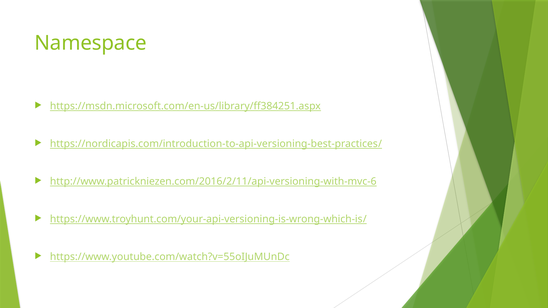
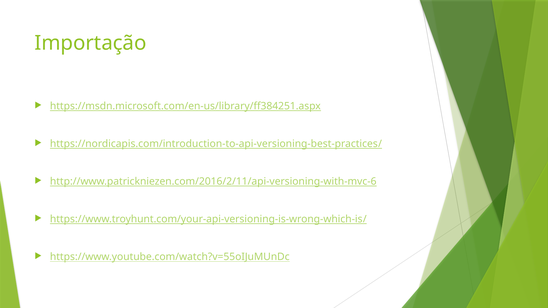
Namespace: Namespace -> Importação
